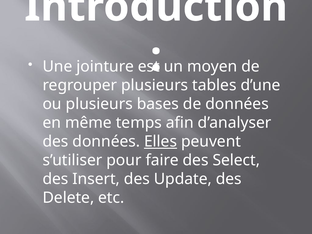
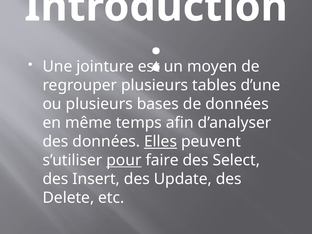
pour underline: none -> present
